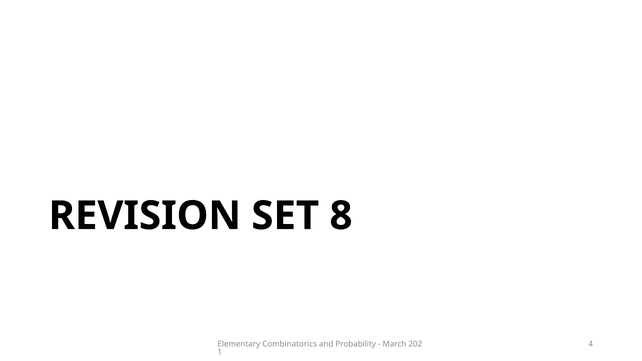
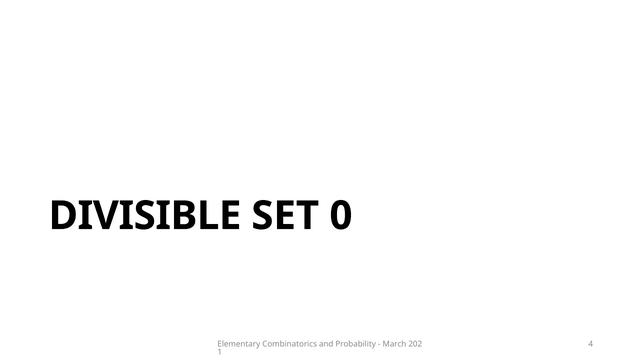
REVISION: REVISION -> DIVISIBLE
8: 8 -> 0
